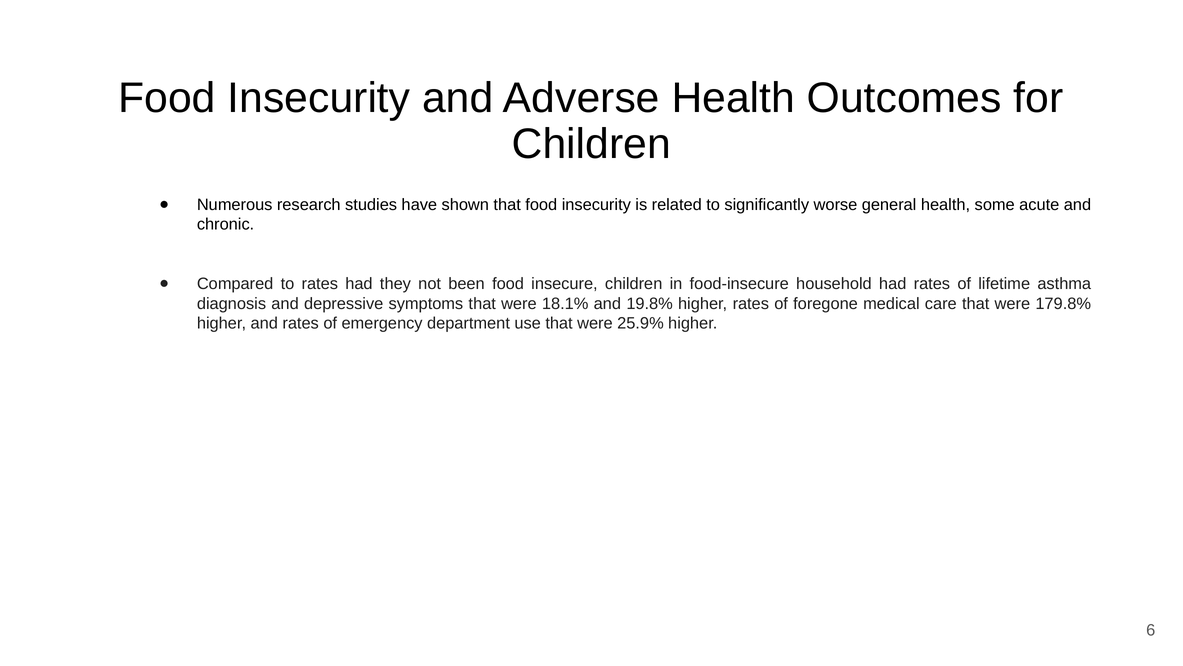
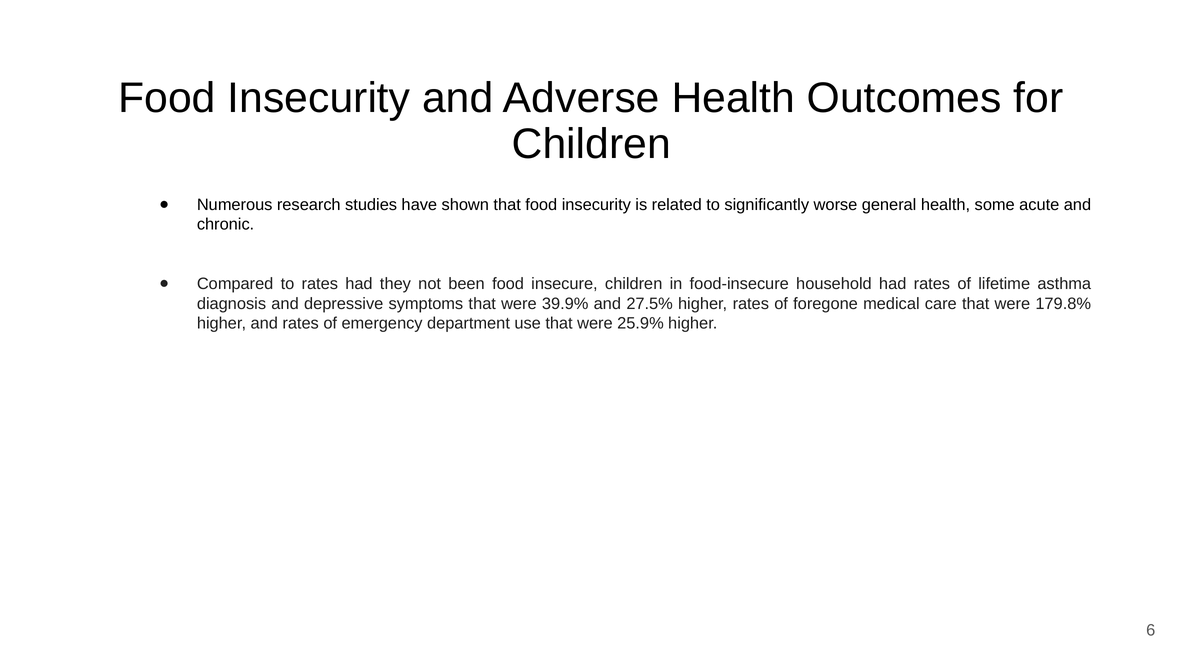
18.1%: 18.1% -> 39.9%
19.8%: 19.8% -> 27.5%
